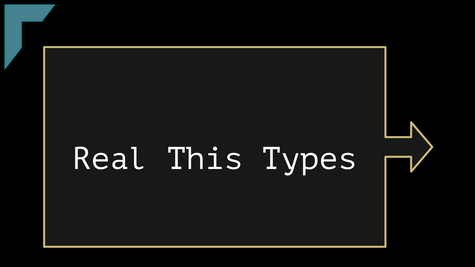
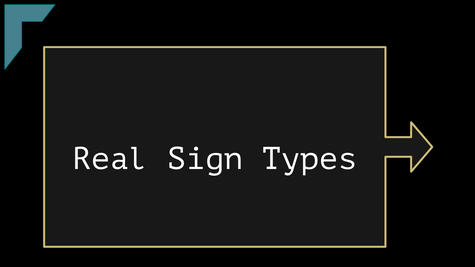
This: This -> Sign
